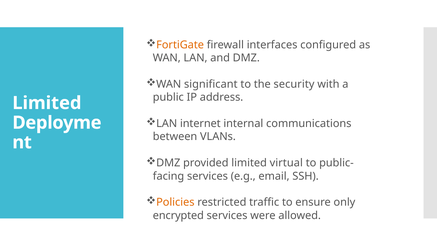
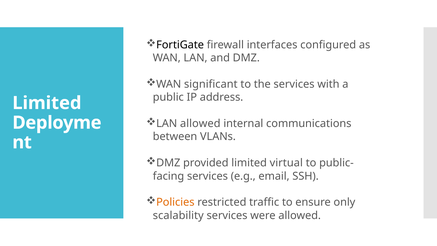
FortiGate colour: orange -> black
the security: security -> services
LAN internet: internet -> allowed
encrypted: encrypted -> scalability
